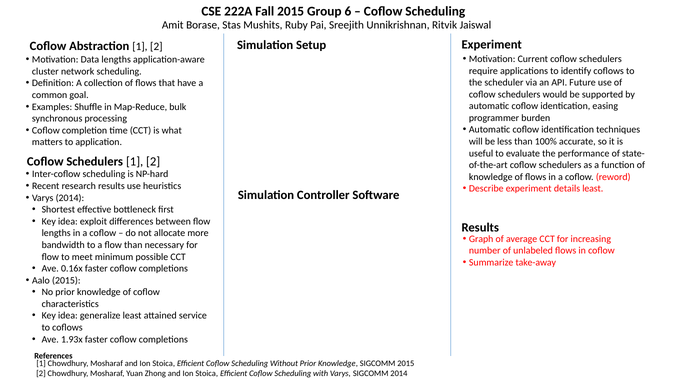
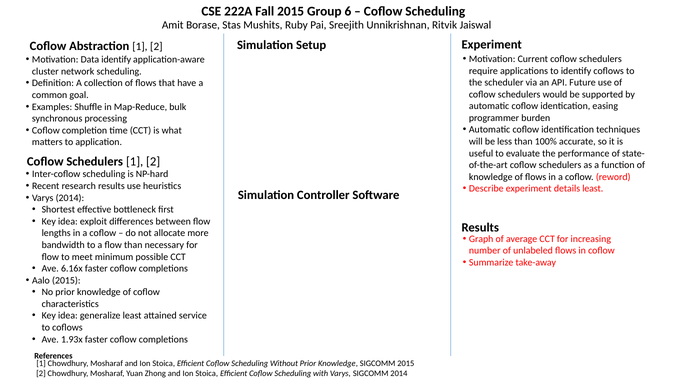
Data lengths: lengths -> identify
0.16x: 0.16x -> 6.16x
